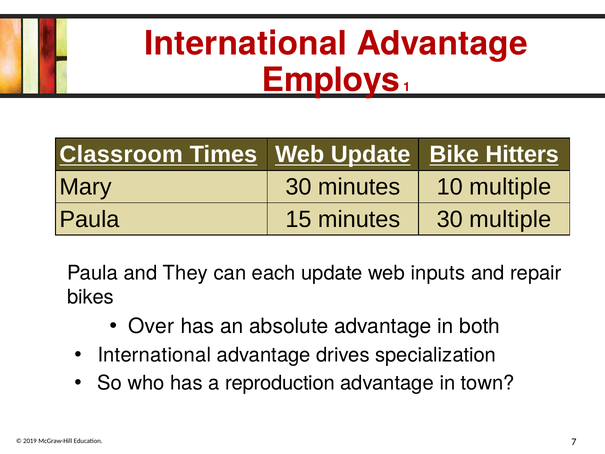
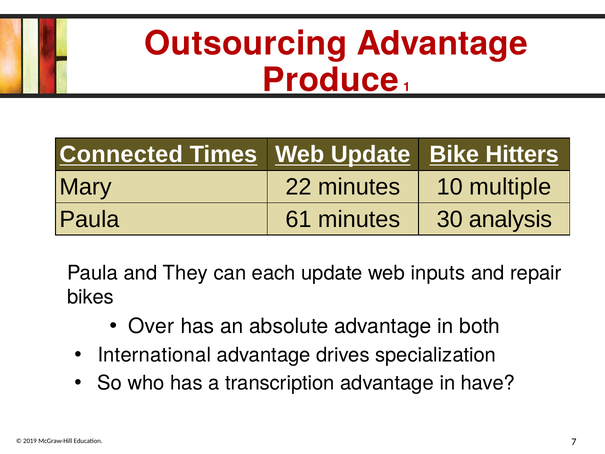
International at (246, 44): International -> Outsourcing
Employs: Employs -> Produce
Classroom: Classroom -> Connected
Mary 30: 30 -> 22
15: 15 -> 61
30 multiple: multiple -> analysis
reproduction: reproduction -> transcription
town: town -> have
